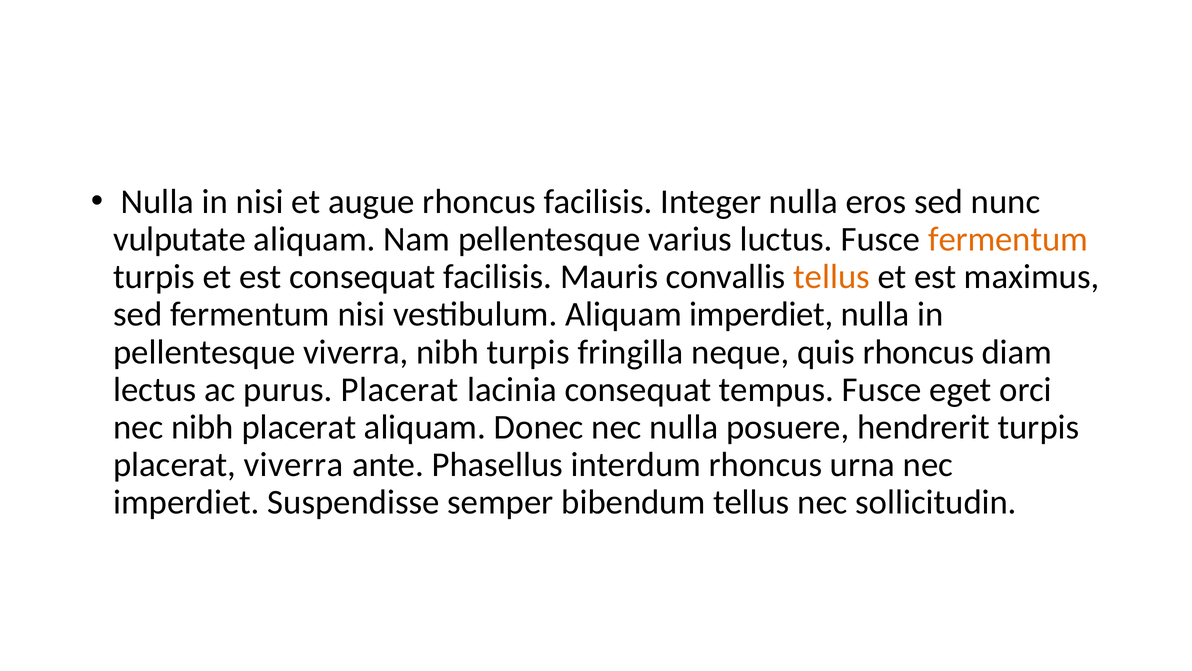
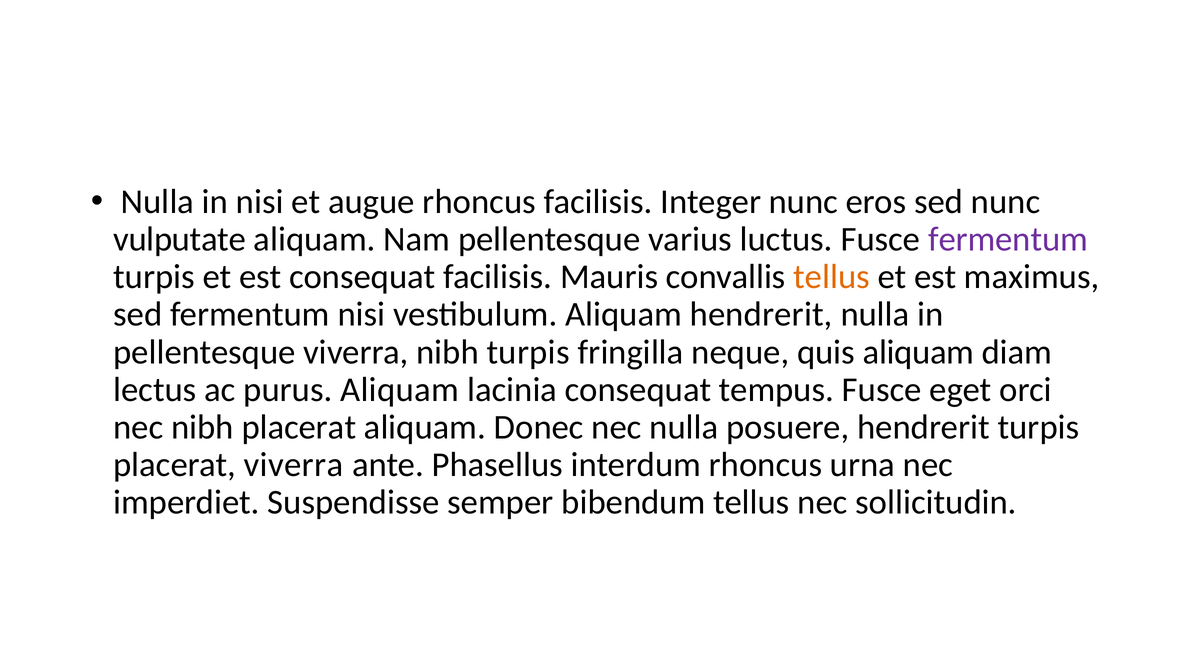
Integer nulla: nulla -> nunc
fermentum at (1008, 239) colour: orange -> purple
Aliquam imperdiet: imperdiet -> hendrerit
quis rhoncus: rhoncus -> aliquam
purus Placerat: Placerat -> Aliquam
